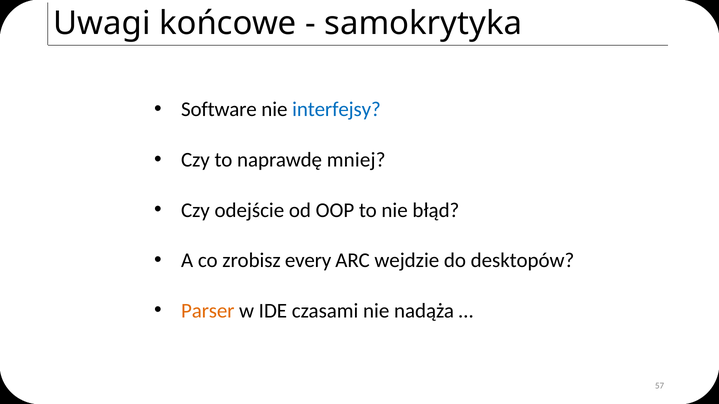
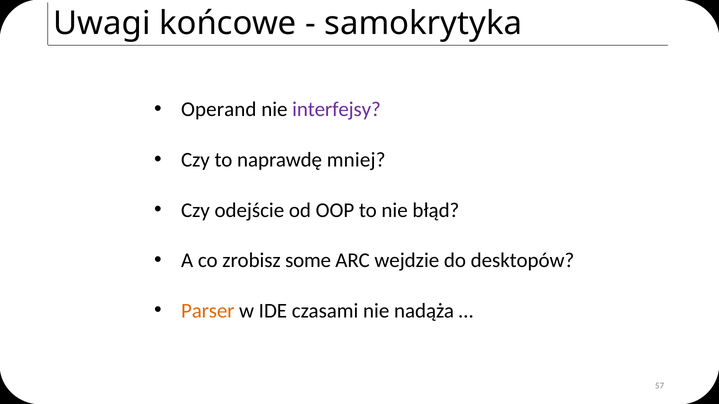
Software: Software -> Operand
interfejsy colour: blue -> purple
every: every -> some
